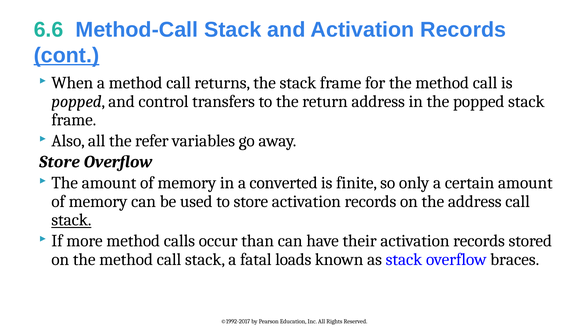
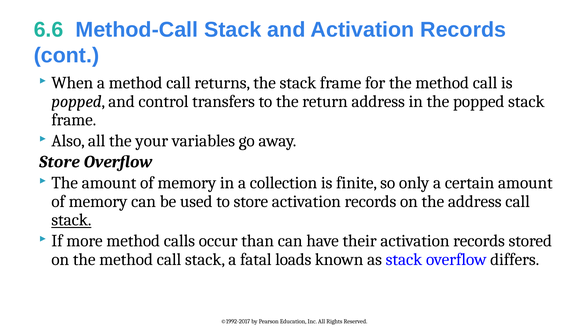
cont underline: present -> none
refer: refer -> your
converted: converted -> collection
braces: braces -> differs
